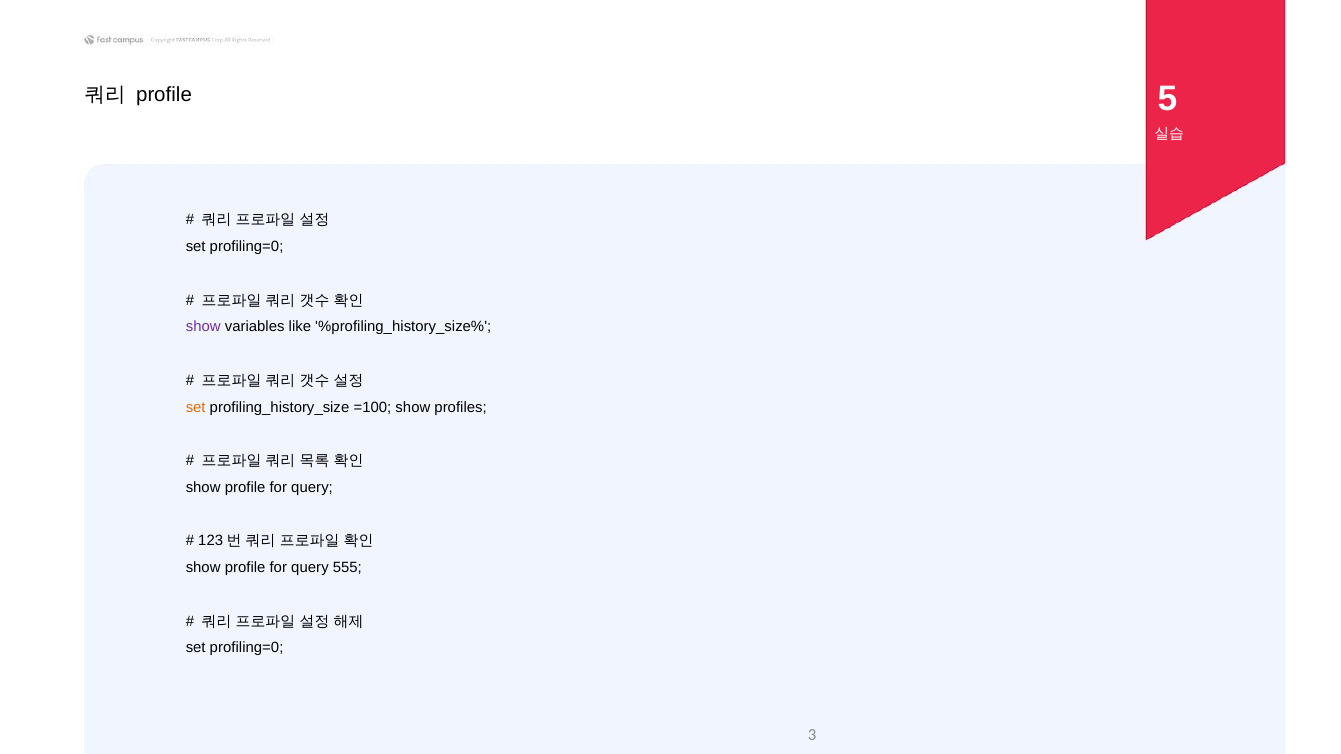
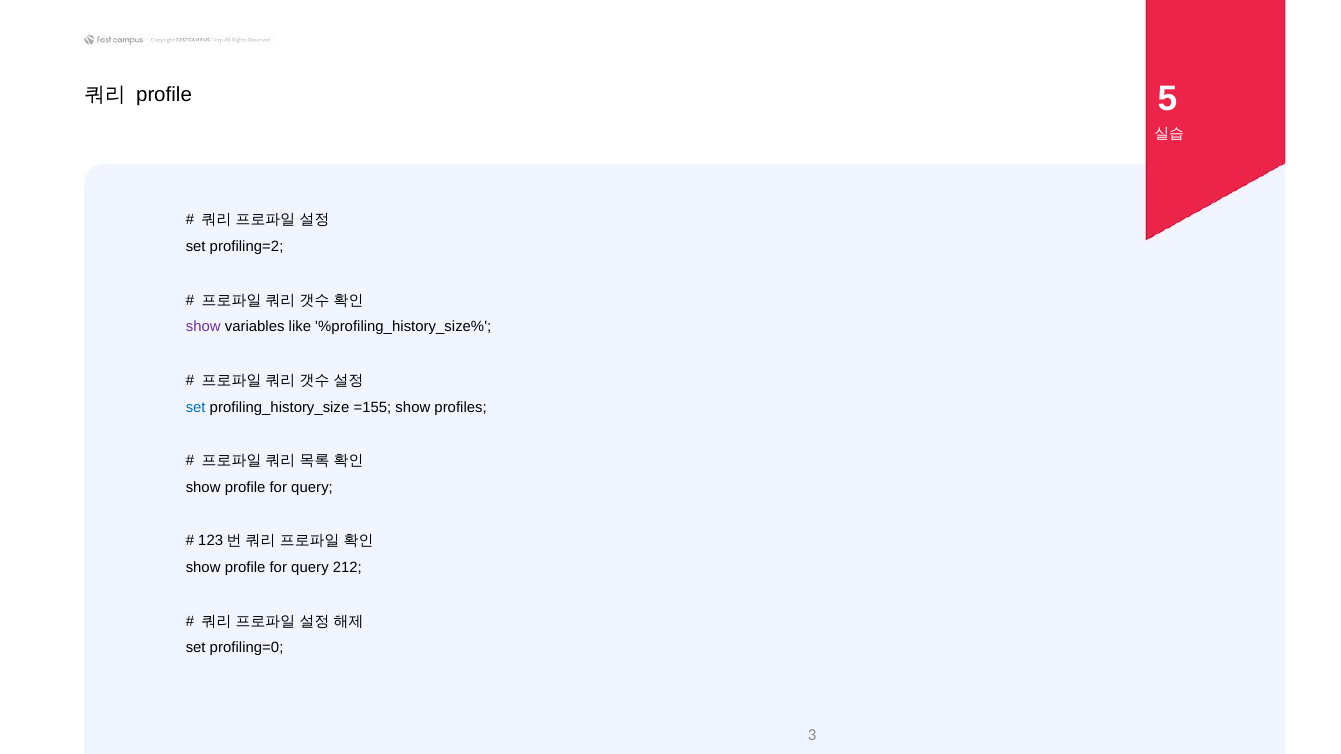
profiling=0 at (247, 247): profiling=0 -> profiling=2
set at (196, 407) colour: orange -> blue
=100: =100 -> =155
555: 555 -> 212
